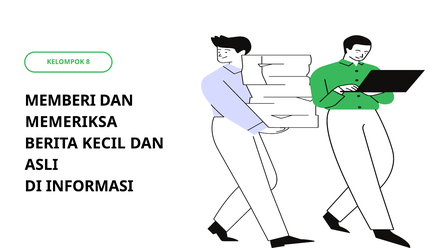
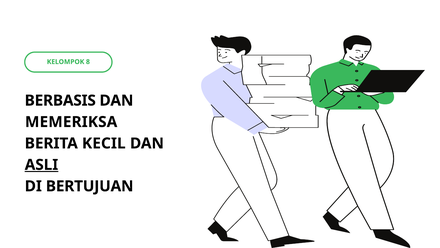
MEMBERI: MEMBERI -> BERBASIS
ASLI underline: none -> present
INFORMASI: INFORMASI -> BERTUJUAN
